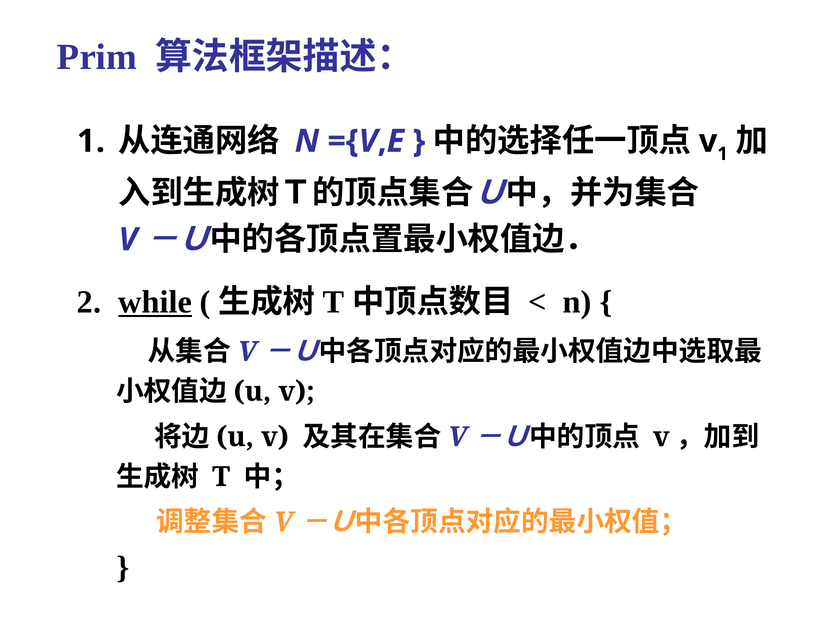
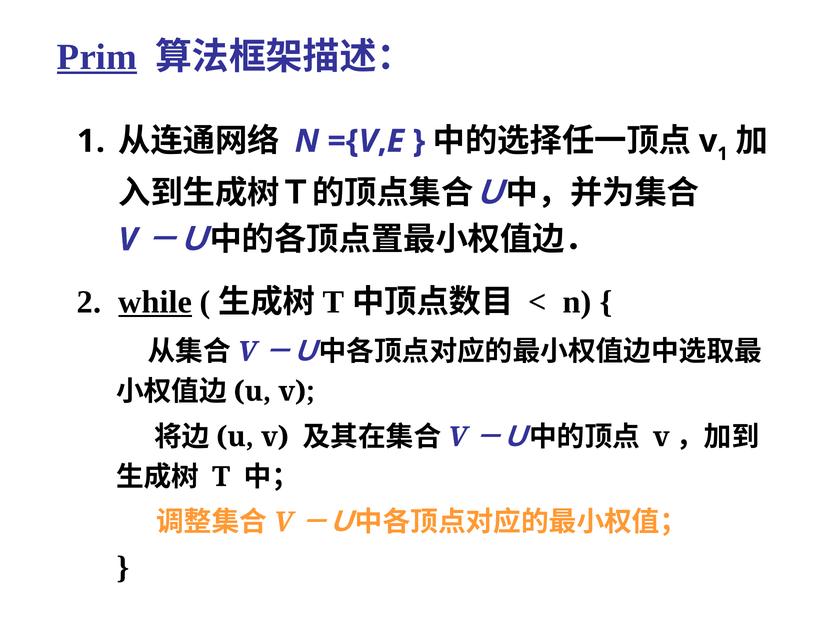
Prim underline: none -> present
